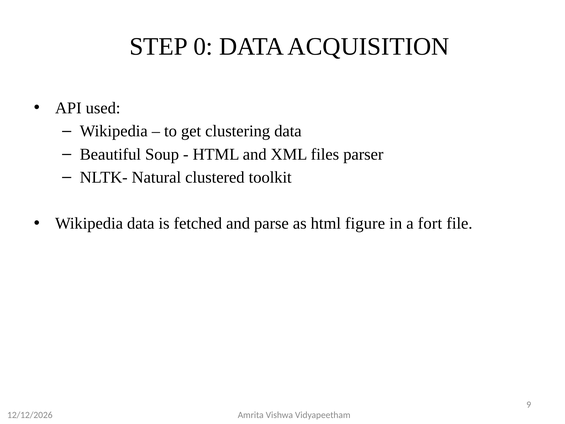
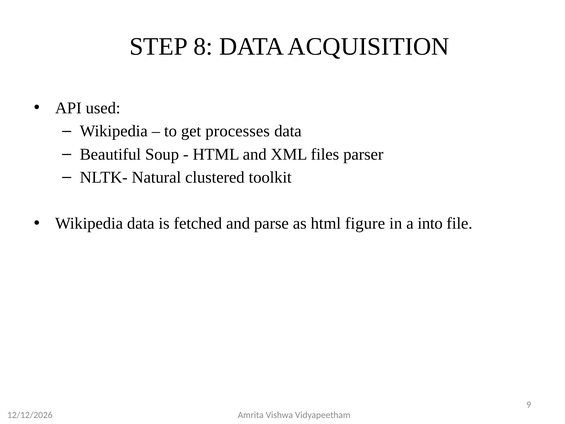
0: 0 -> 8
clustering: clustering -> processes
fort: fort -> into
